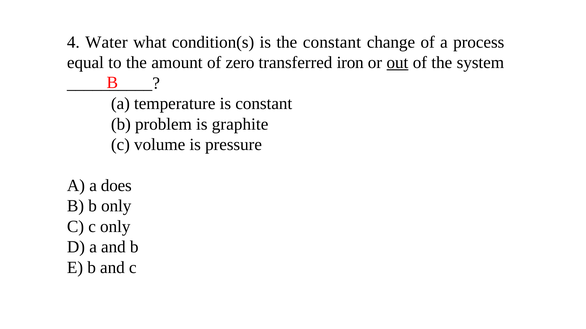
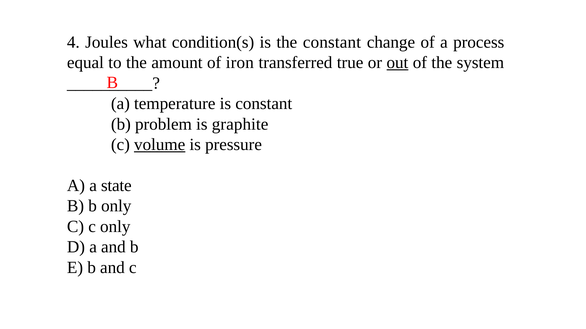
Water: Water -> Joules
zero: zero -> iron
iron: iron -> true
volume underline: none -> present
does: does -> state
